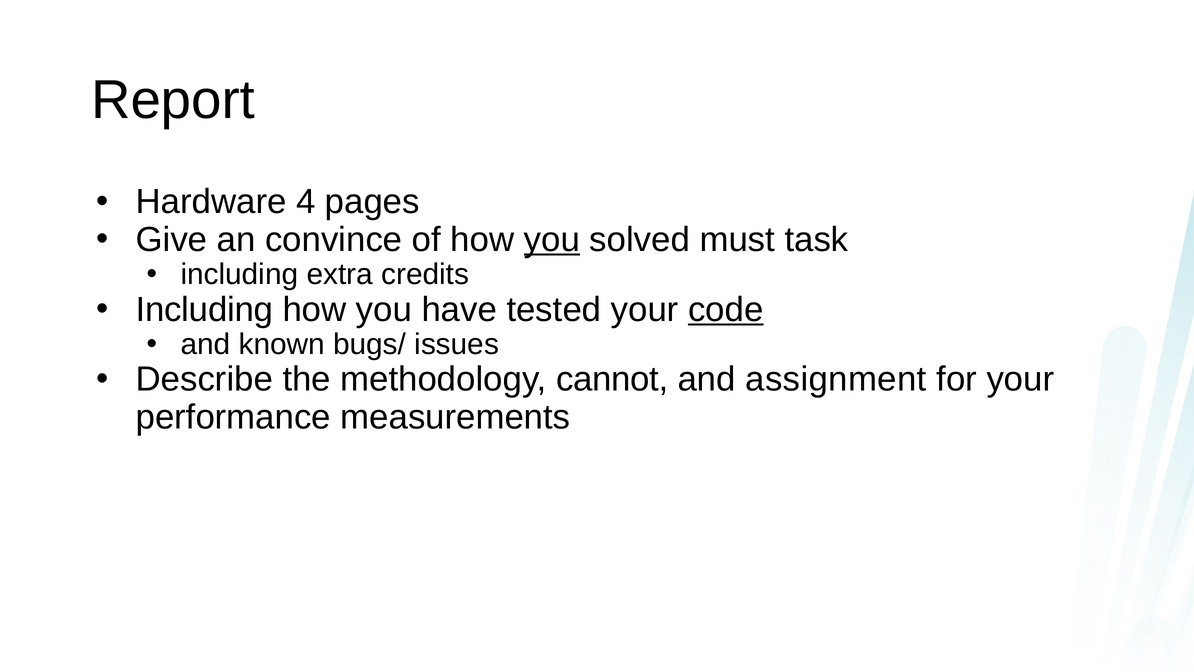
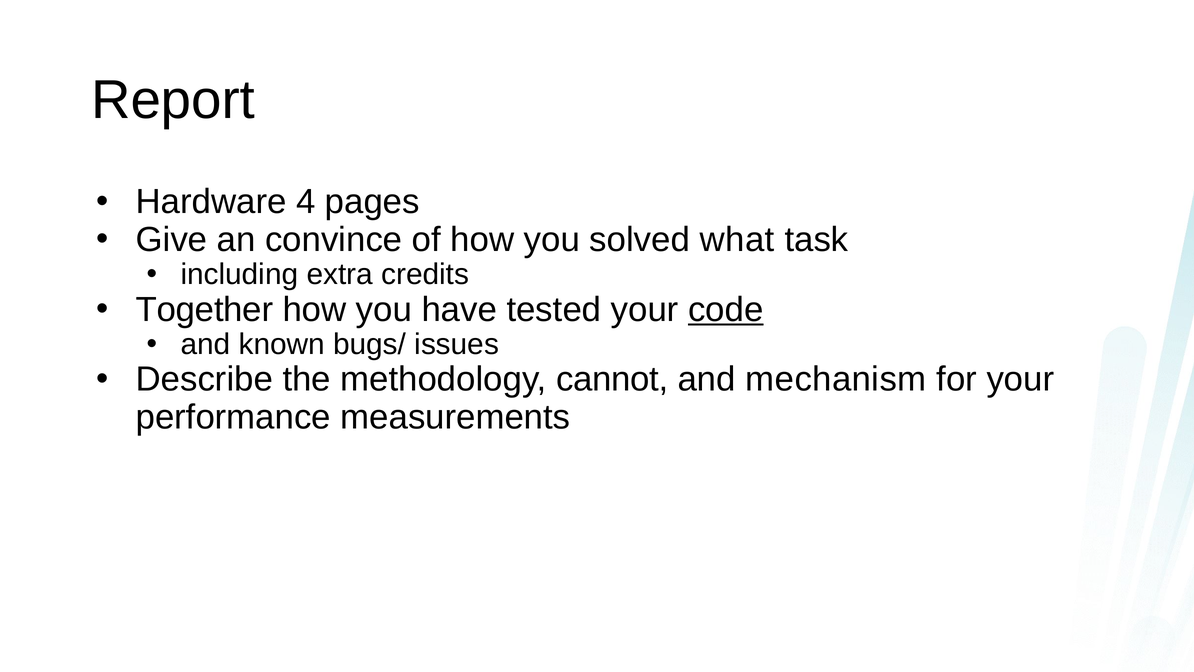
you at (552, 239) underline: present -> none
must: must -> what
Including at (204, 309): Including -> Together
assignment: assignment -> mechanism
